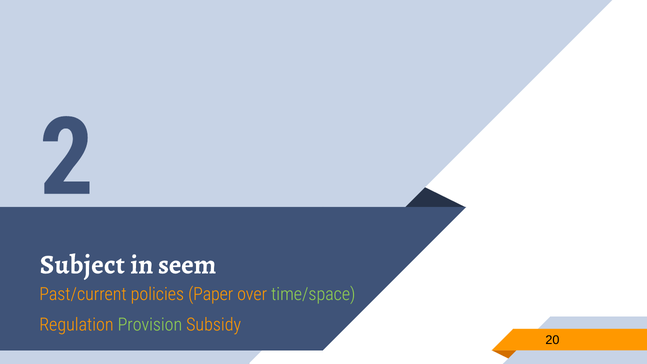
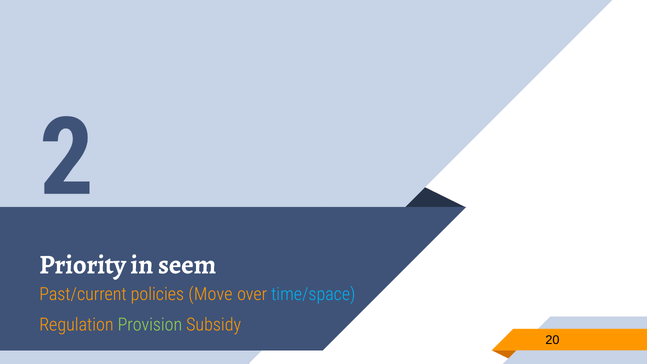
Subject: Subject -> Priority
Paper: Paper -> Move
time/space colour: light green -> light blue
